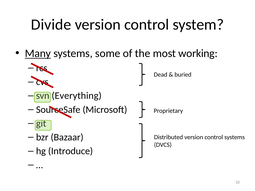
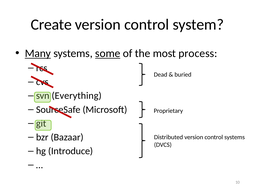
Divide: Divide -> Create
some underline: none -> present
working: working -> process
